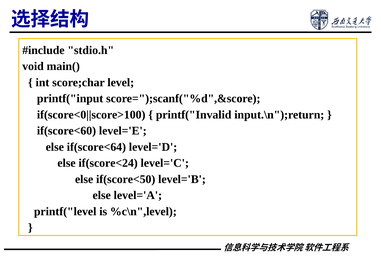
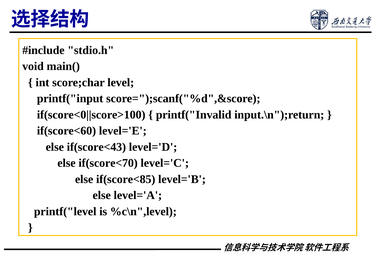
if(score<64: if(score<64 -> if(score<43
if(score<24: if(score<24 -> if(score<70
if(score<50: if(score<50 -> if(score<85
